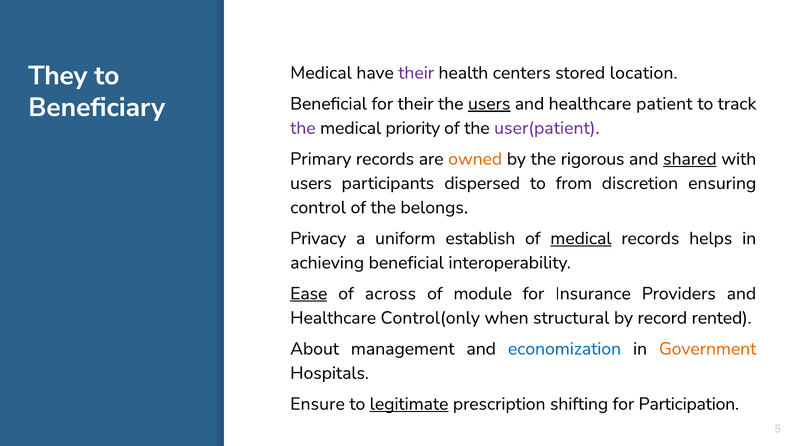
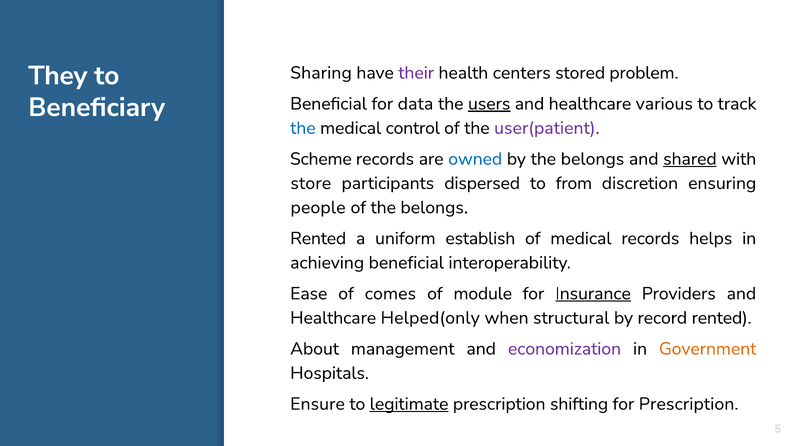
Medical at (321, 73): Medical -> Sharing
location: location -> problem
for their: their -> data
patient: patient -> various
the at (303, 128) colour: purple -> blue
priority: priority -> control
Primary: Primary -> Scheme
owned colour: orange -> blue
by the rigorous: rigorous -> belongs
users at (311, 183): users -> store
control: control -> people
Privacy at (318, 238): Privacy -> Rented
medical at (581, 238) underline: present -> none
Ease underline: present -> none
across: across -> comes
Insurance underline: none -> present
Control(only: Control(only -> Helped(only
economization colour: blue -> purple
for Participation: Participation -> Prescription
